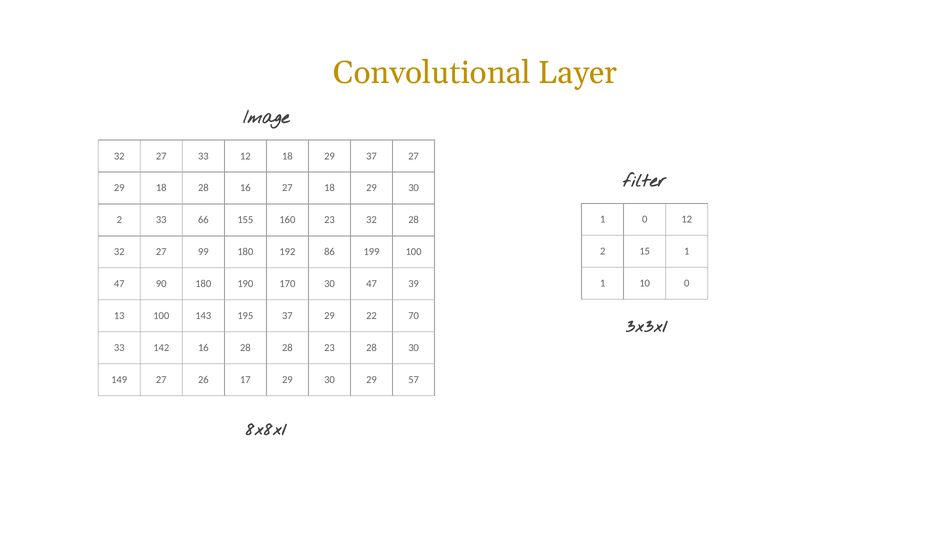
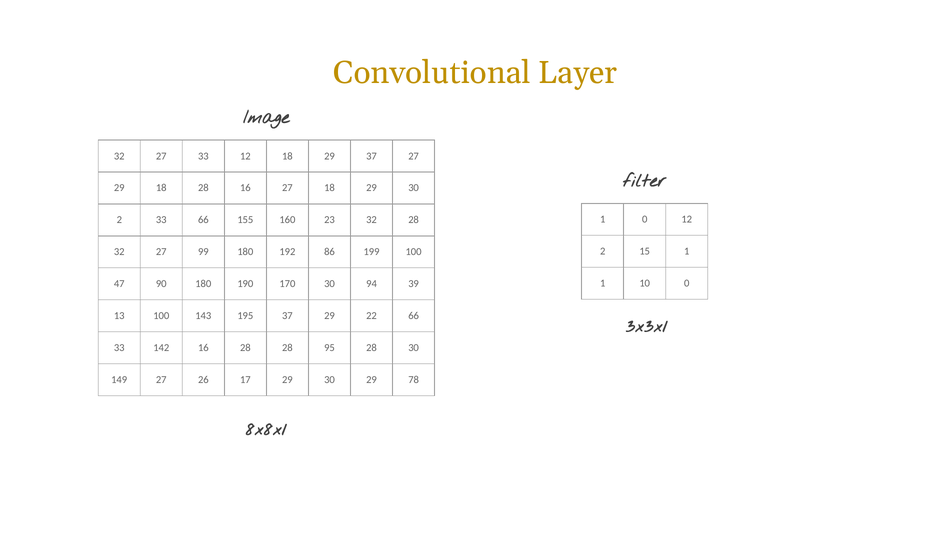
30 47: 47 -> 94
22 70: 70 -> 66
28 23: 23 -> 95
57: 57 -> 78
